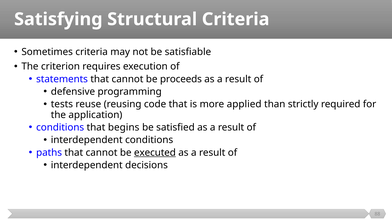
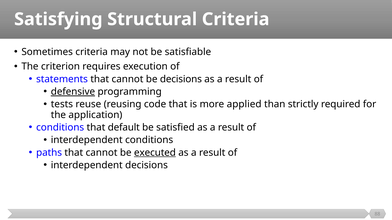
be proceeds: proceeds -> decisions
defensive underline: none -> present
begins: begins -> default
